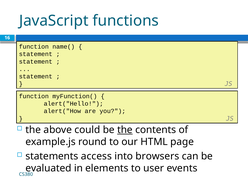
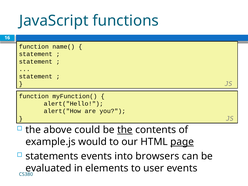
round: round -> would
page underline: none -> present
statements access: access -> events
